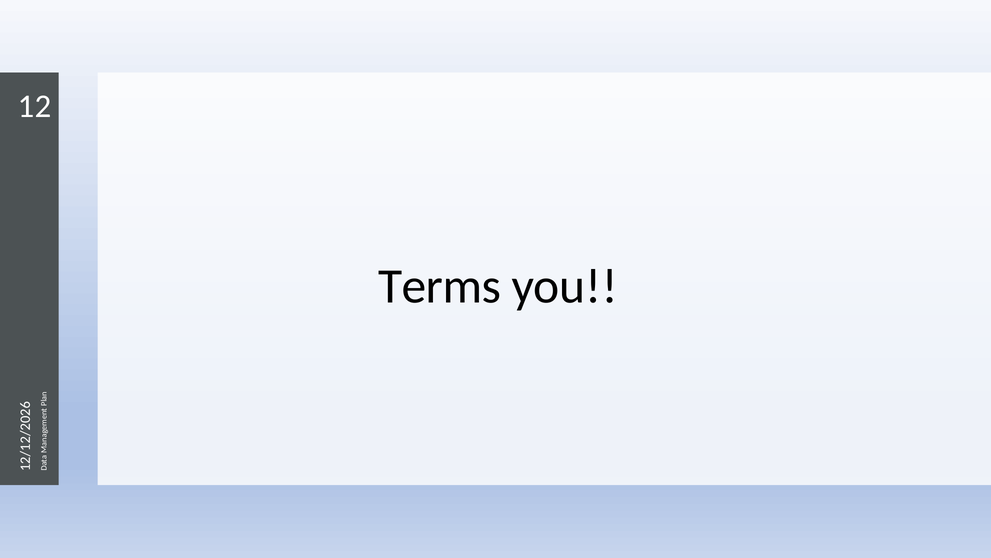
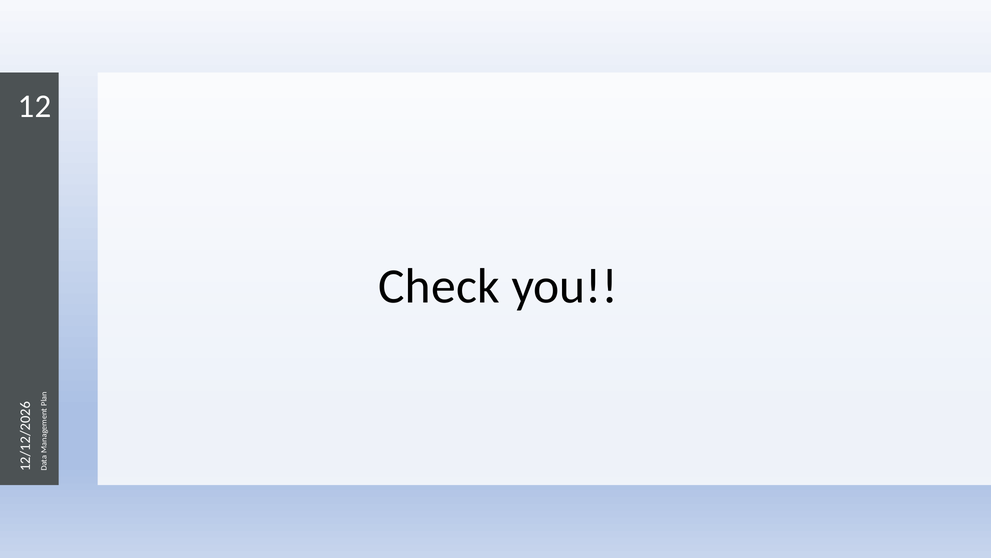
Terms: Terms -> Check
